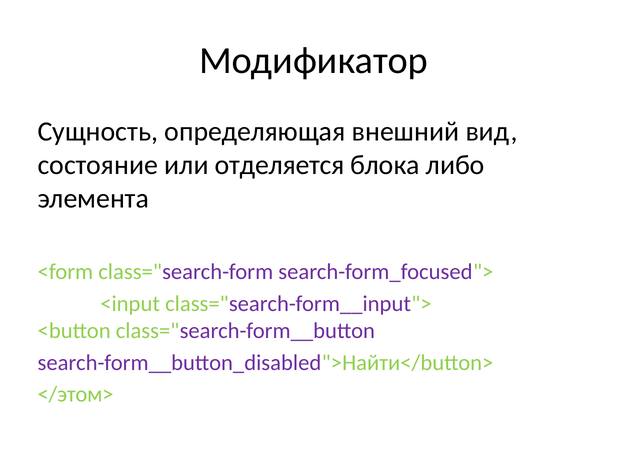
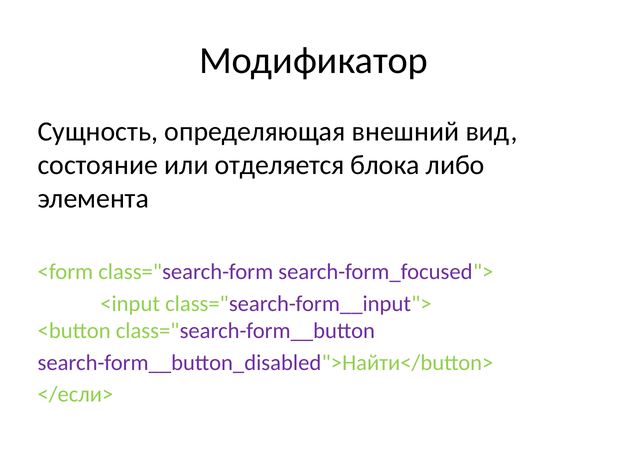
</этом>: </этом> -> </если>
